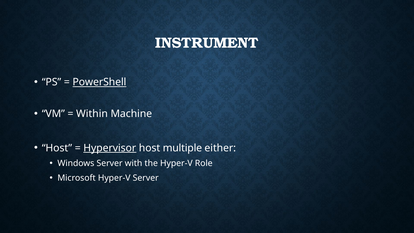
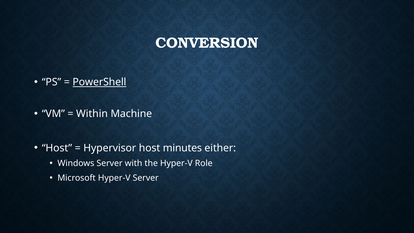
INSTRUMENT: INSTRUMENT -> CONVERSION
Hypervisor underline: present -> none
multiple: multiple -> minutes
